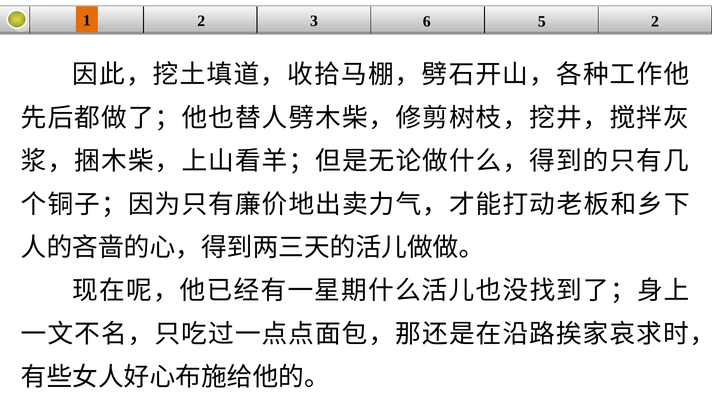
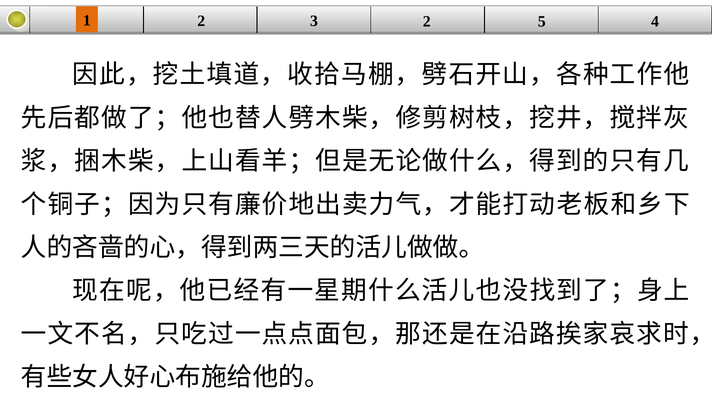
3 6: 6 -> 2
5 2: 2 -> 4
